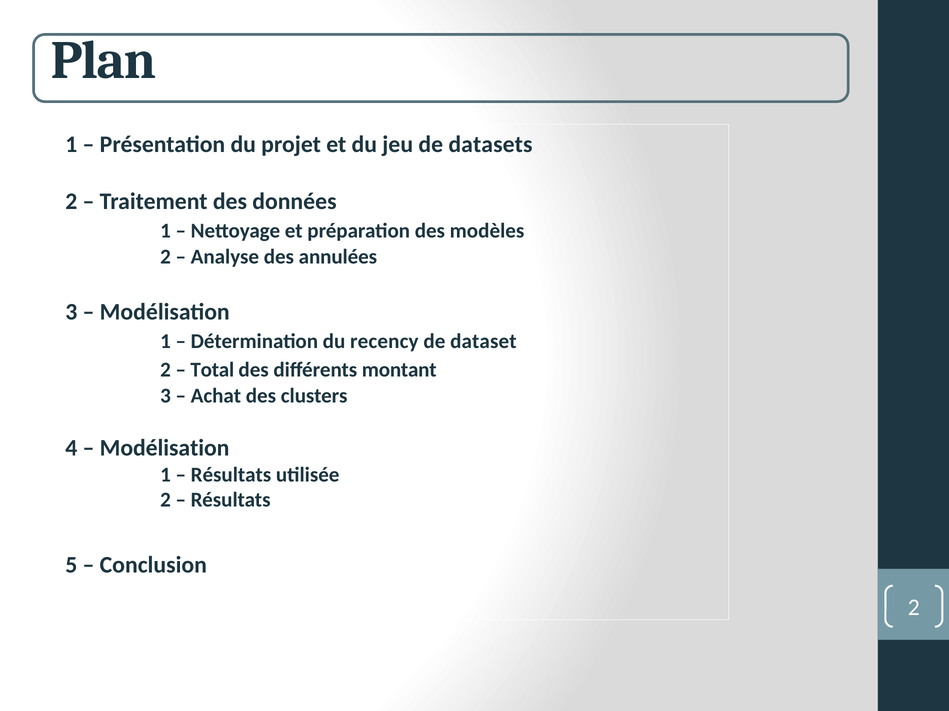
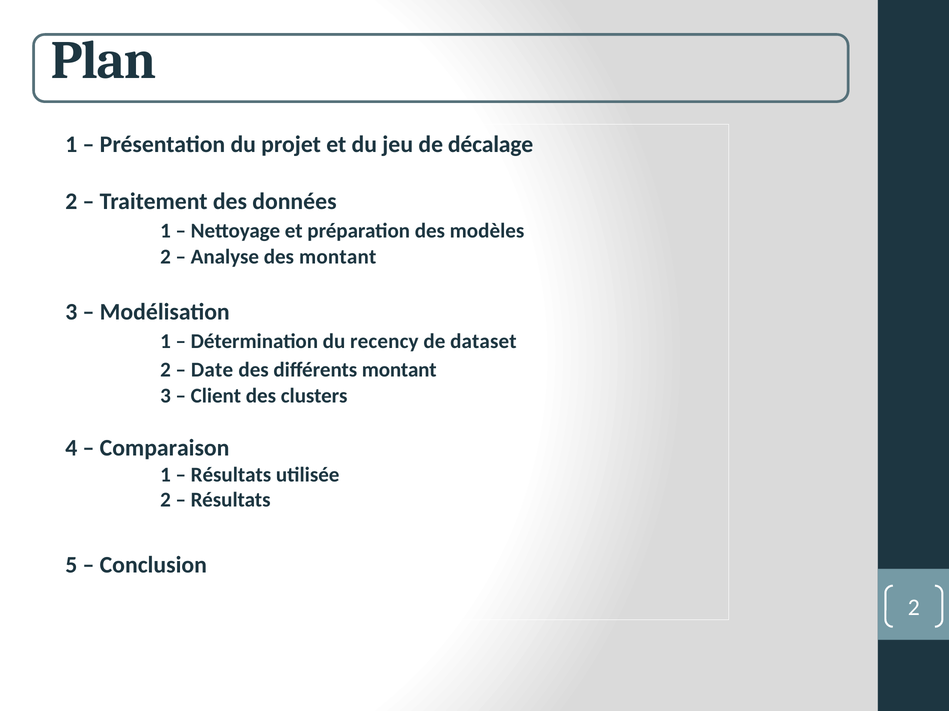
datasets: datasets -> décalage
des annulées: annulées -> montant
Total: Total -> Date
Achat: Achat -> Client
Modélisation at (165, 448): Modélisation -> Comparaison
